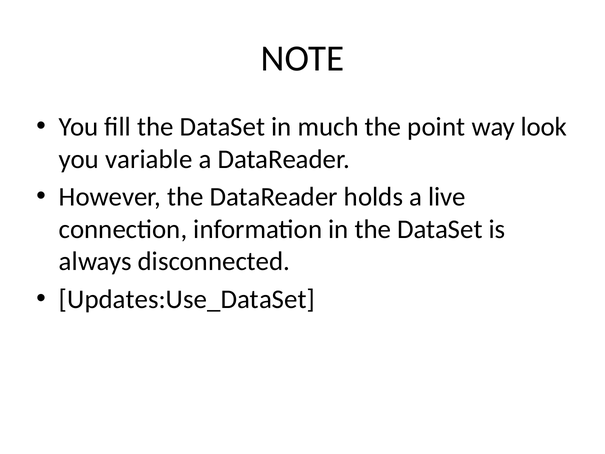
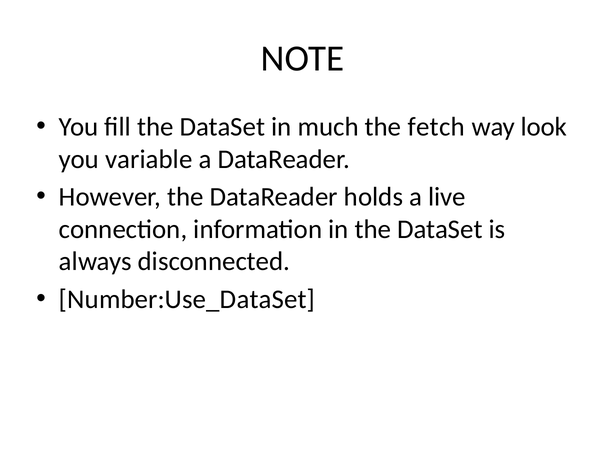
point: point -> fetch
Updates:Use_DataSet: Updates:Use_DataSet -> Number:Use_DataSet
